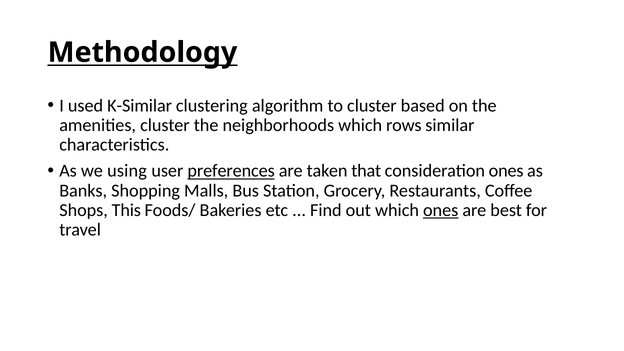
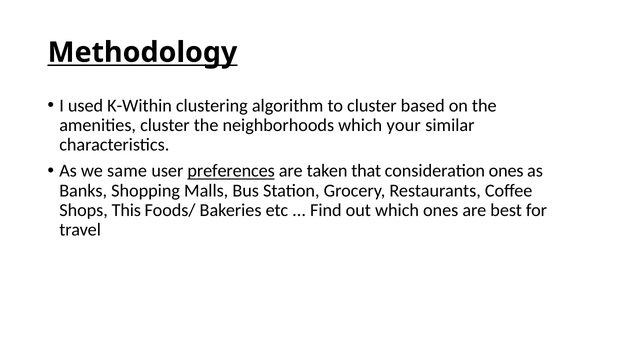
K-Similar: K-Similar -> K-Within
rows: rows -> your
using: using -> same
ones at (441, 210) underline: present -> none
